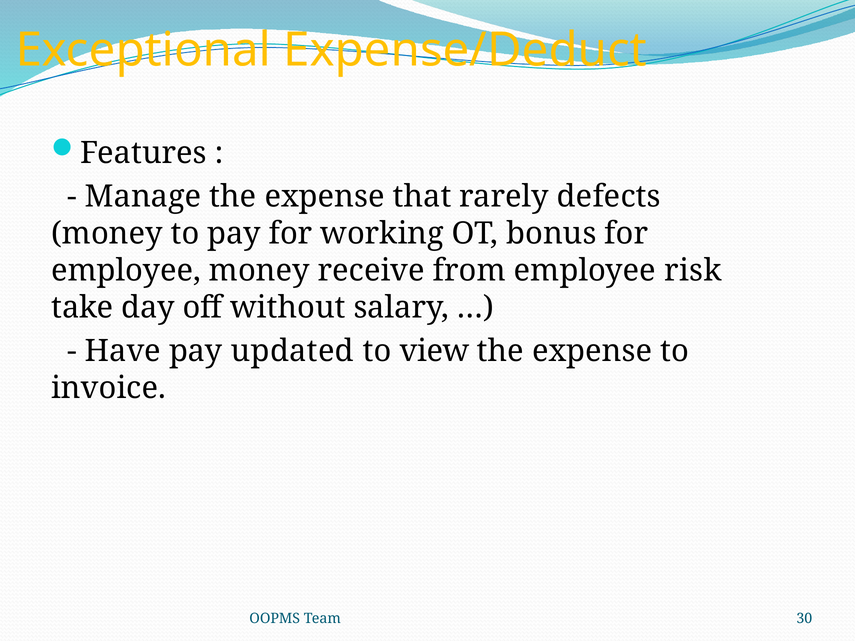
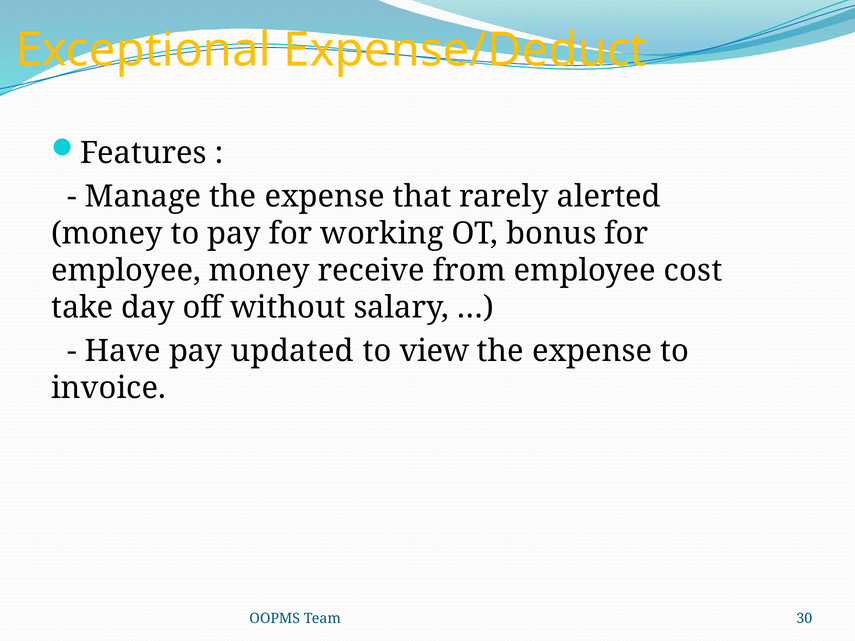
defects: defects -> alerted
risk: risk -> cost
